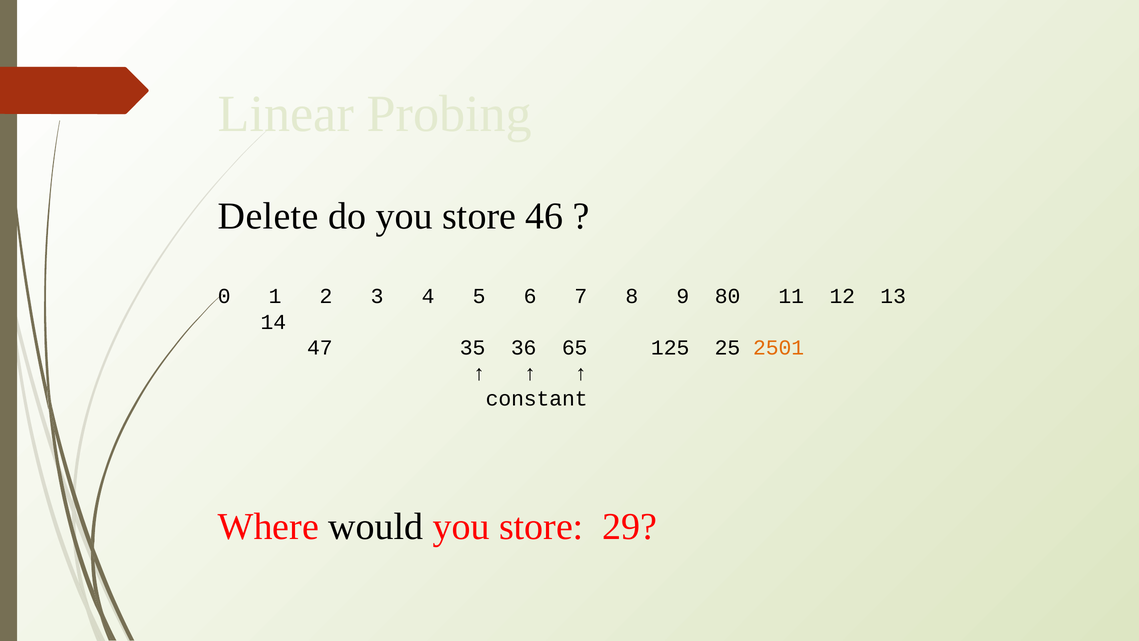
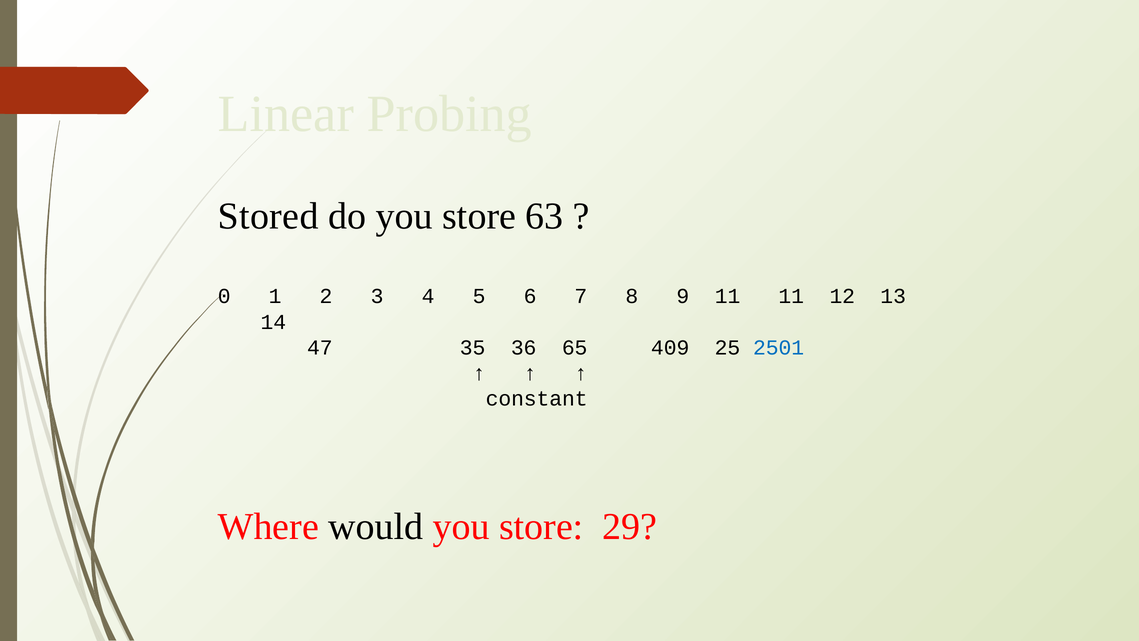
Delete: Delete -> Stored
46: 46 -> 63
9 80: 80 -> 11
125: 125 -> 409
2501 colour: orange -> blue
